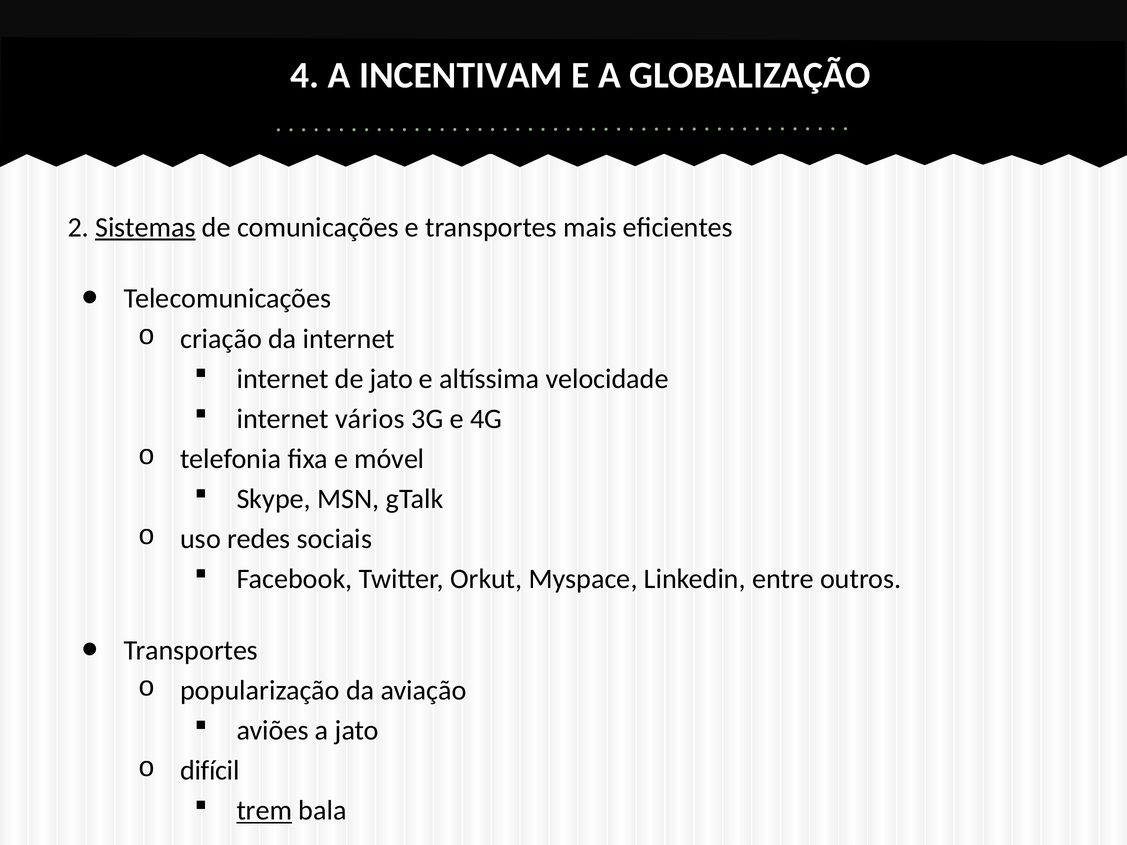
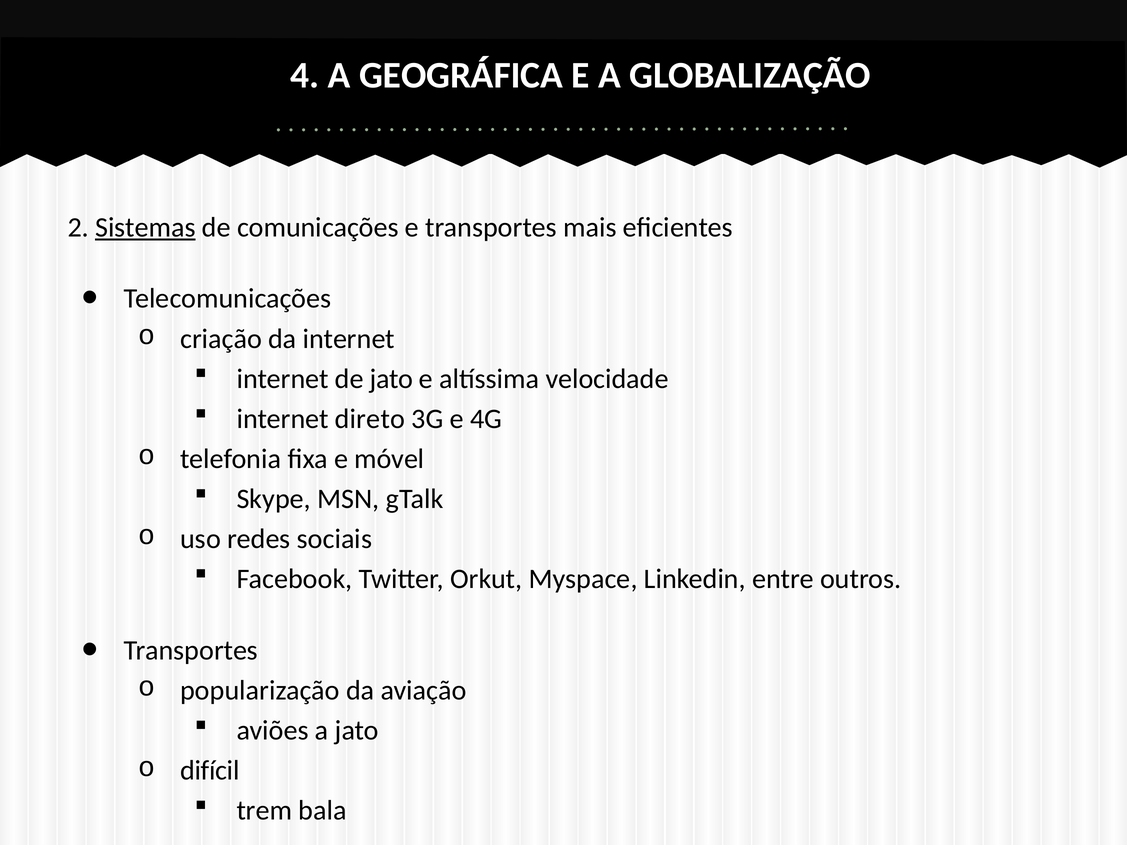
INCENTIVAM: INCENTIVAM -> GEOGRÁFICA
vários: vários -> direto
trem underline: present -> none
